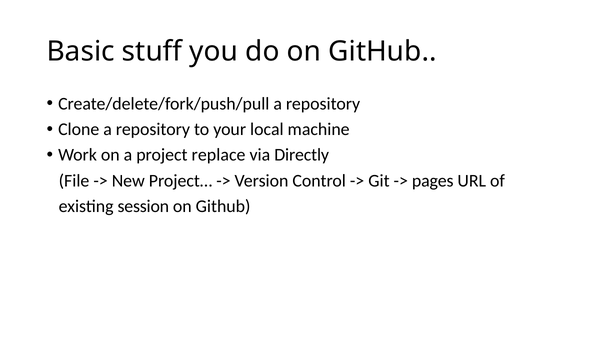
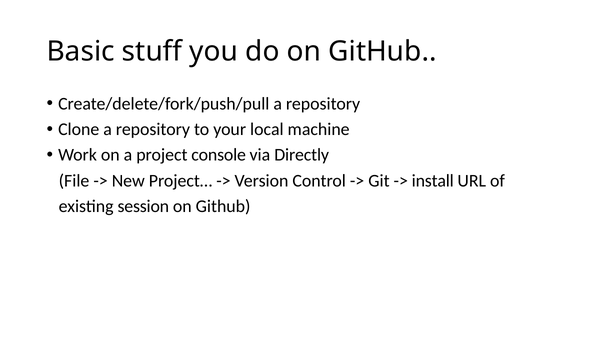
replace: replace -> console
pages: pages -> install
